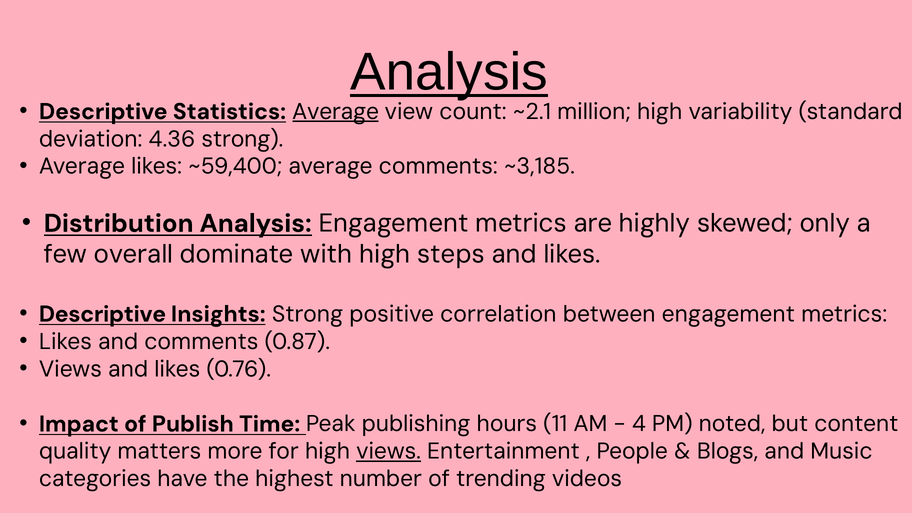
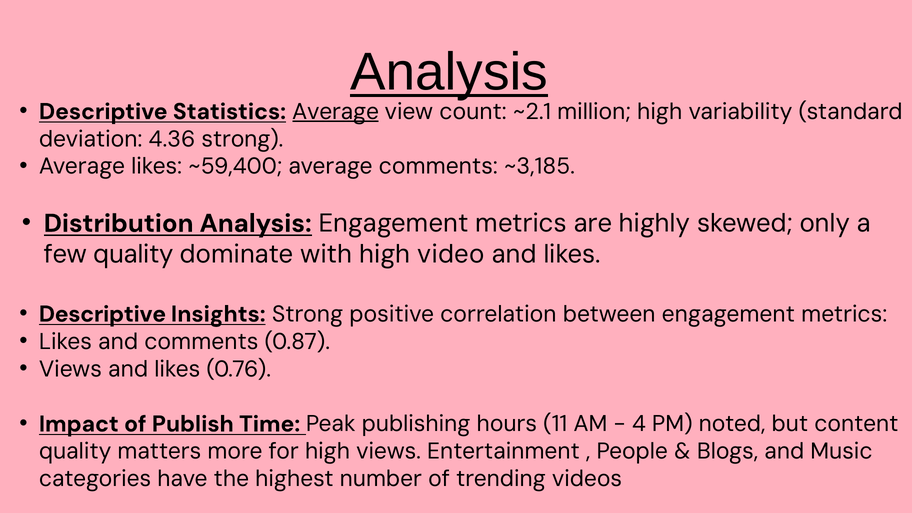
few overall: overall -> quality
steps: steps -> video
views at (389, 451) underline: present -> none
